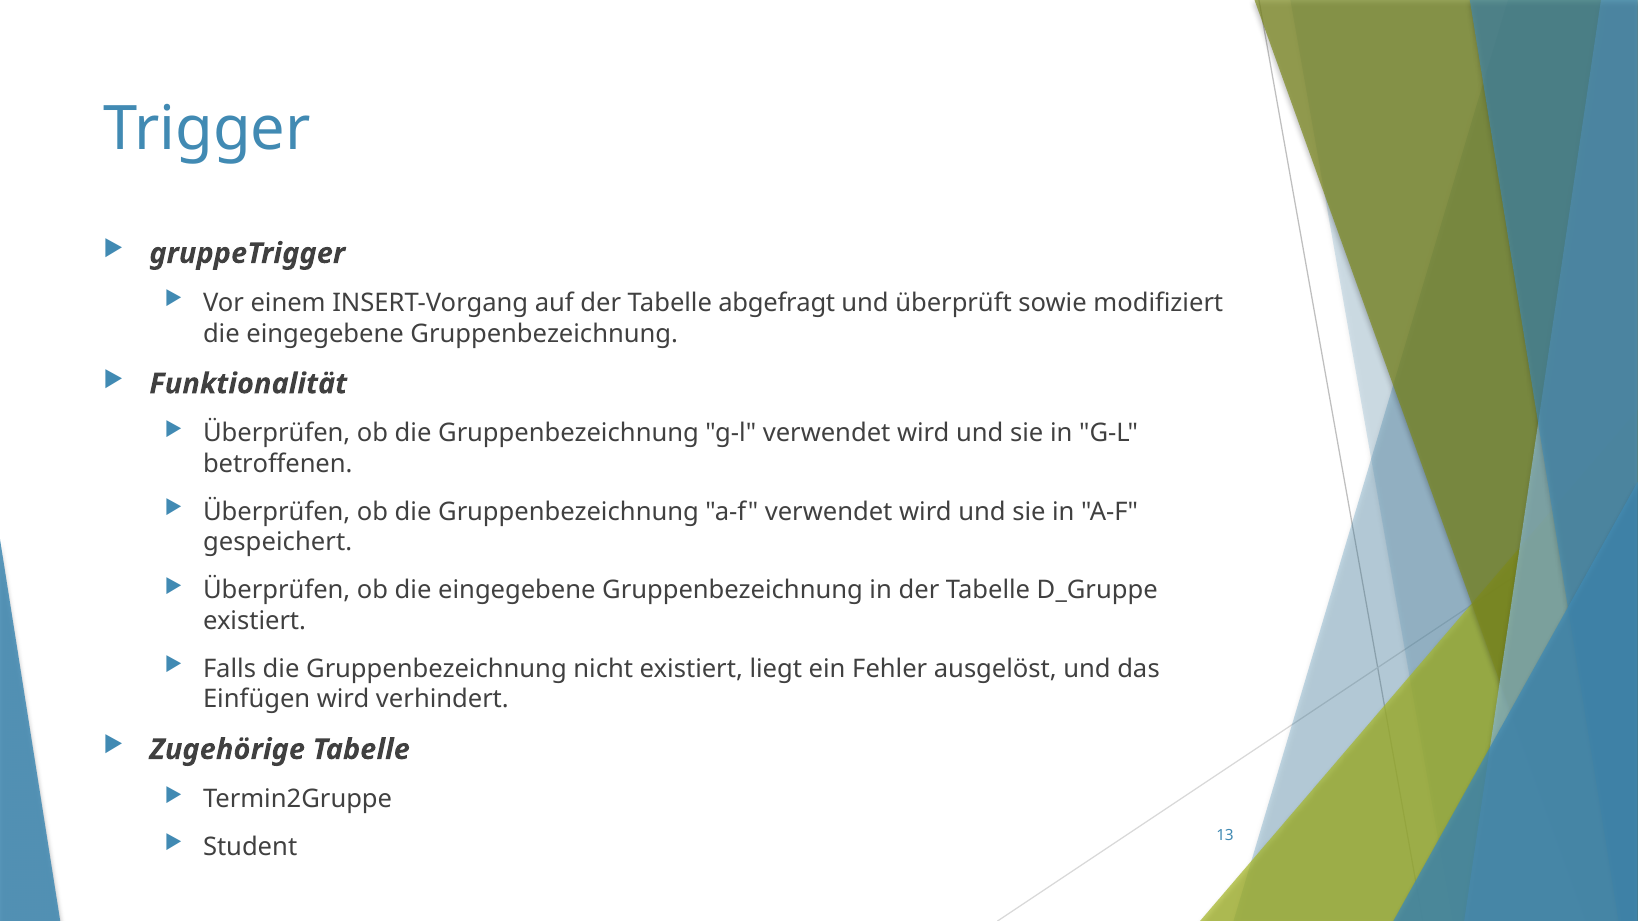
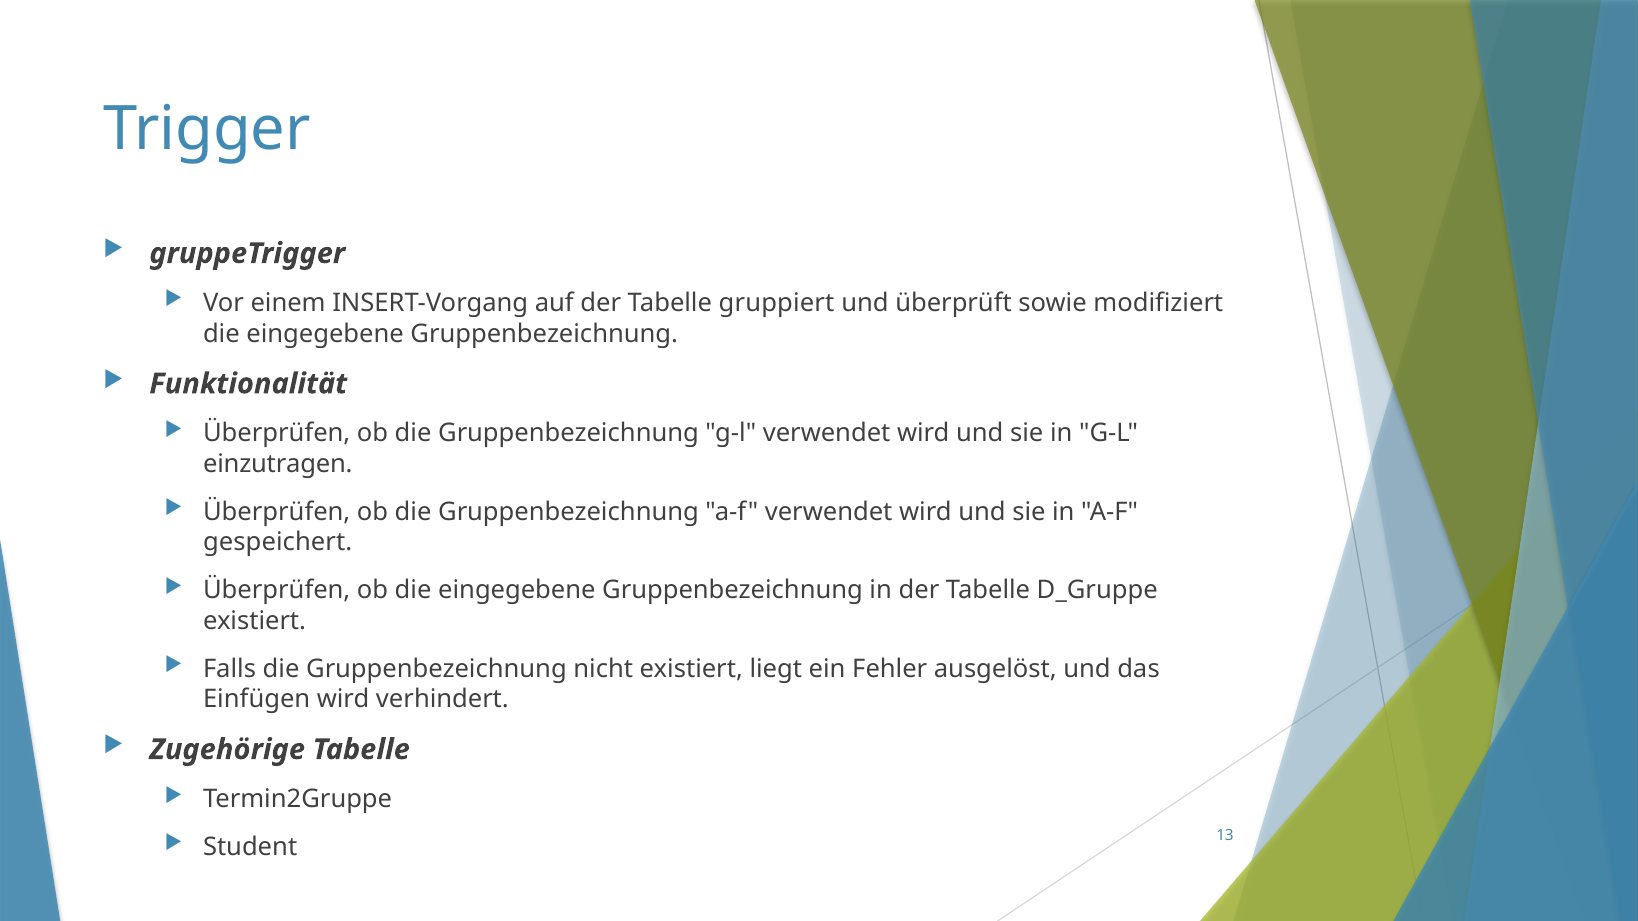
abgefragt: abgefragt -> gruppiert
betroffenen: betroffenen -> einzutragen
